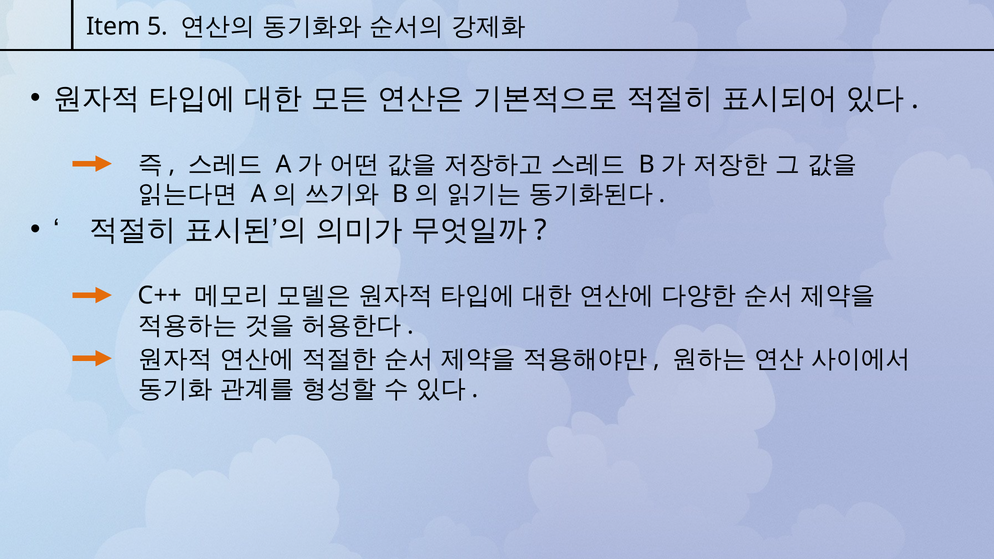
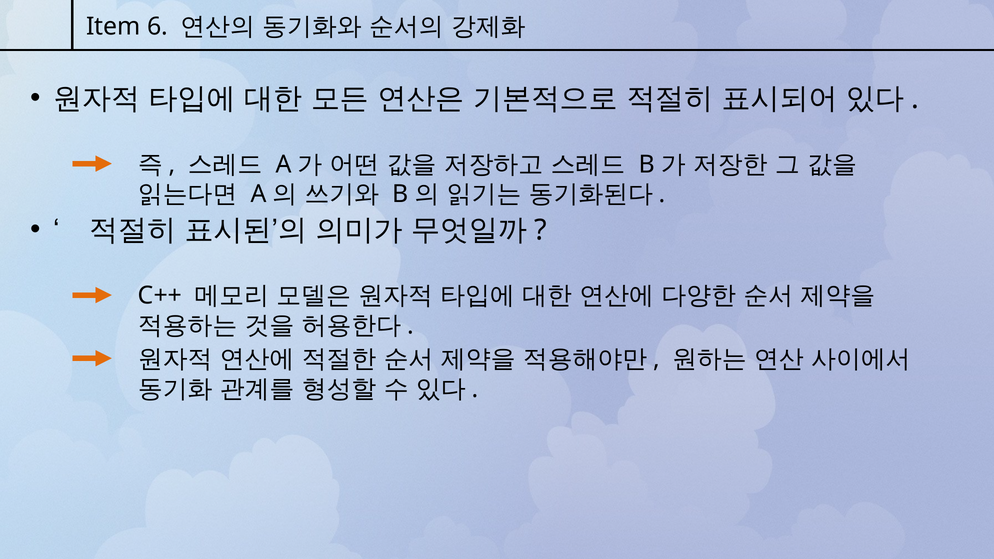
5: 5 -> 6
